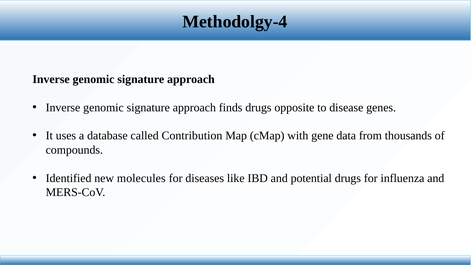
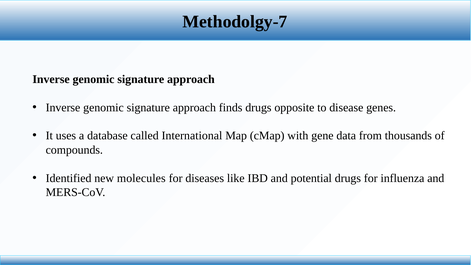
Methodolgy-4: Methodolgy-4 -> Methodolgy-7
Contribution: Contribution -> International
